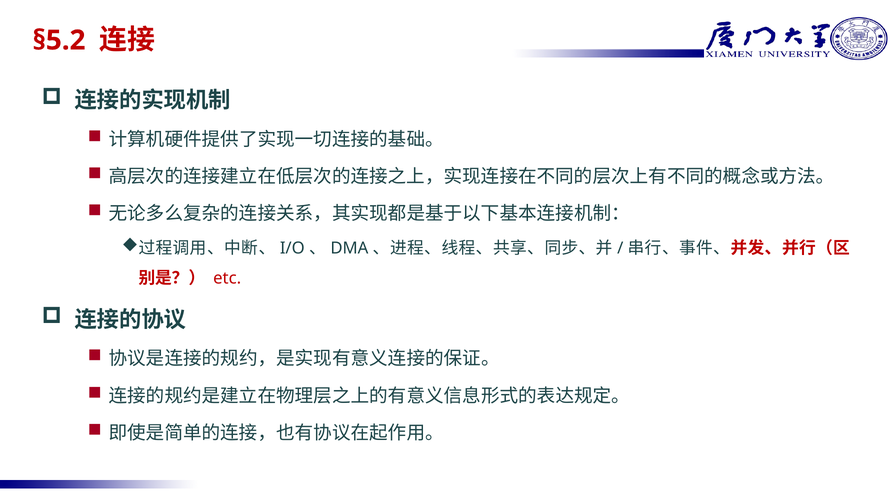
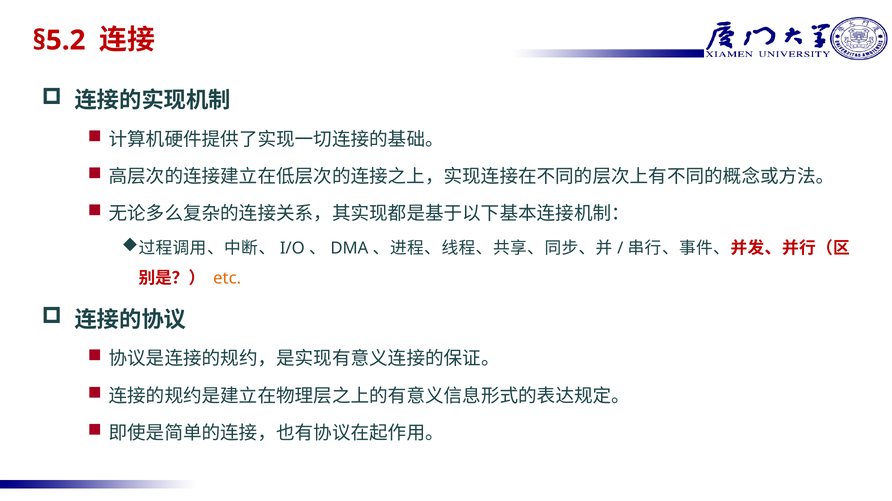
etc colour: red -> orange
